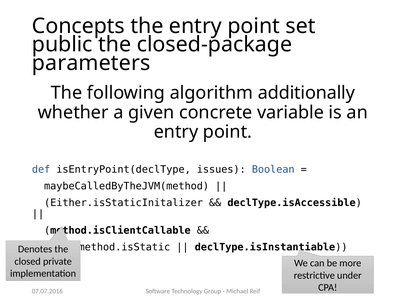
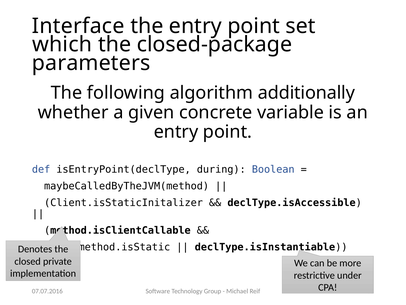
Concepts: Concepts -> Interface
public: public -> which
issues: issues -> during
Either.isStaticInitalizer: Either.isStaticInitalizer -> Client.isStaticInitalizer
